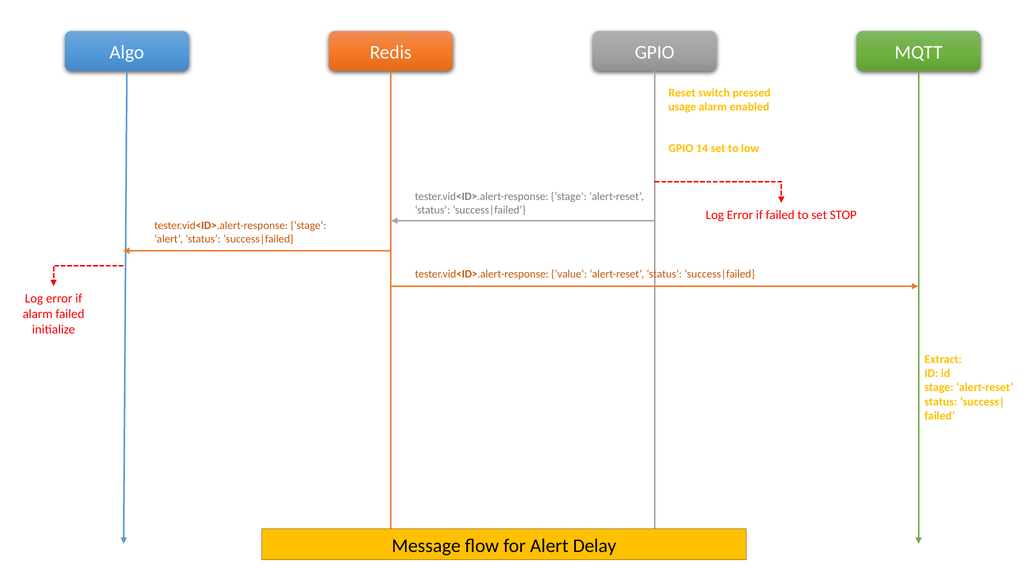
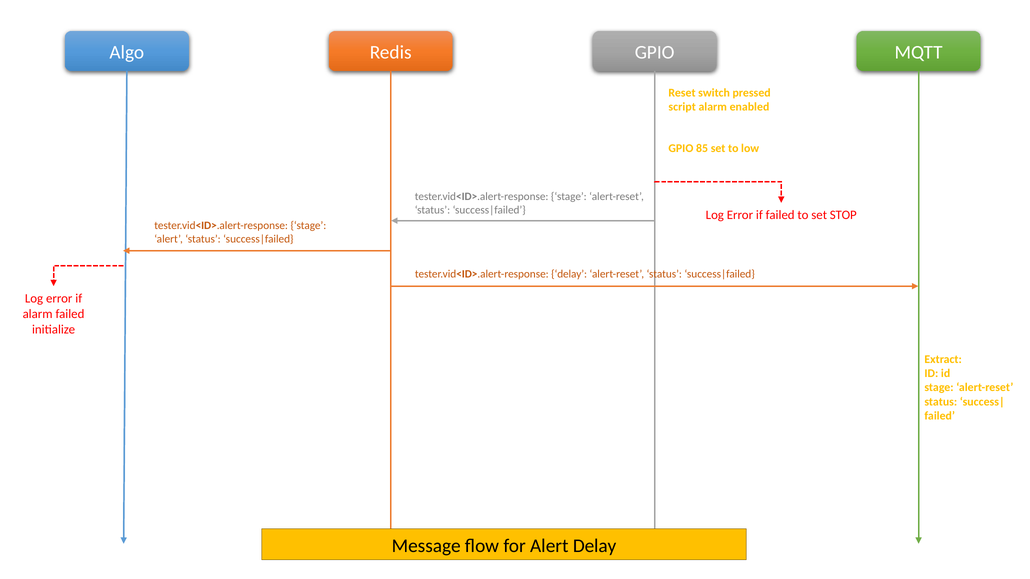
usage: usage -> script
14: 14 -> 85
tester.vid<ID>.alert-response value: value -> delay
